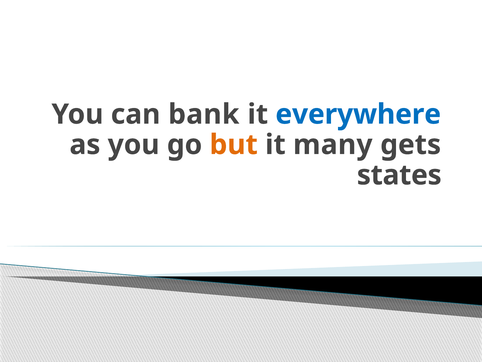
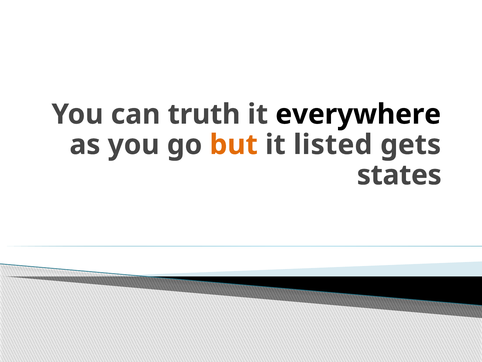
bank: bank -> truth
everywhere colour: blue -> black
many: many -> listed
